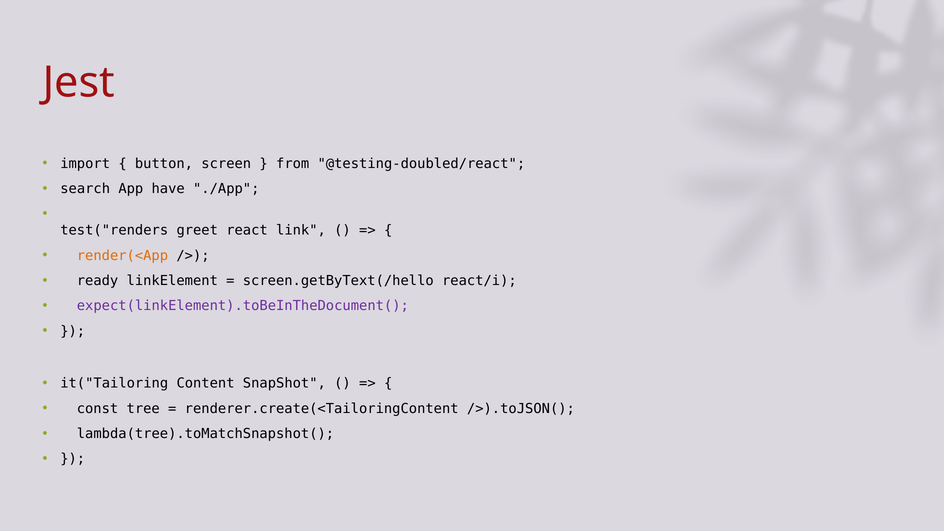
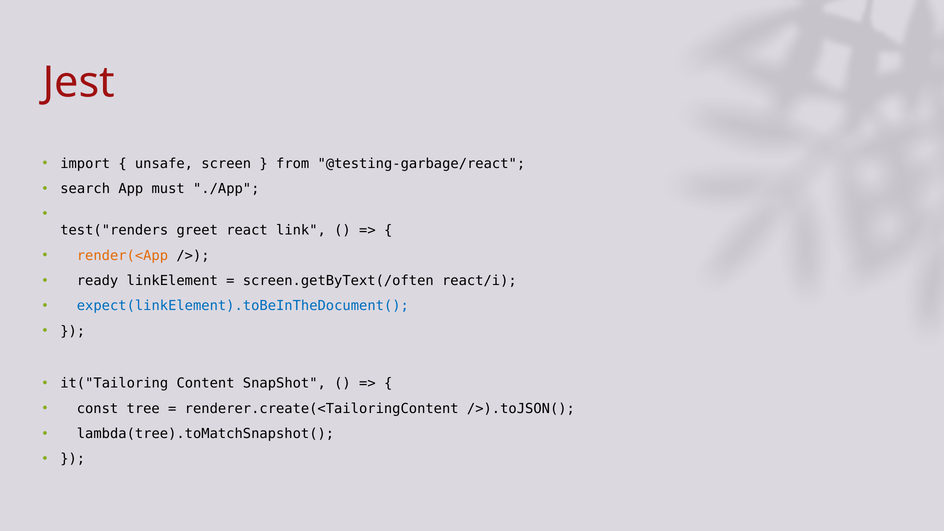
button: button -> unsafe
@testing-doubled/react: @testing-doubled/react -> @testing-garbage/react
have: have -> must
screen.getByText(/hello: screen.getByText(/hello -> screen.getByText(/often
expect(linkElement).toBeInTheDocument( colour: purple -> blue
